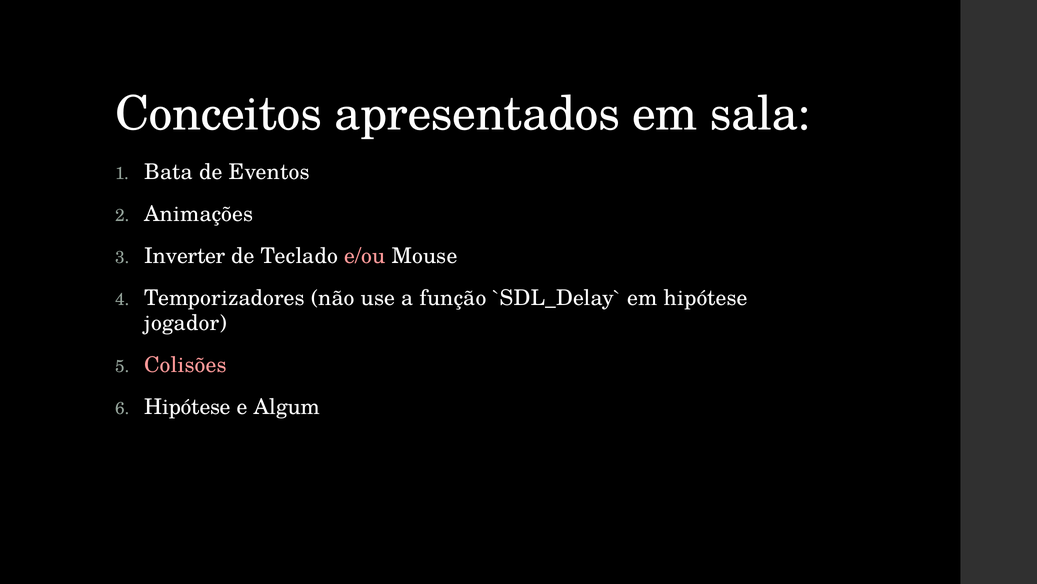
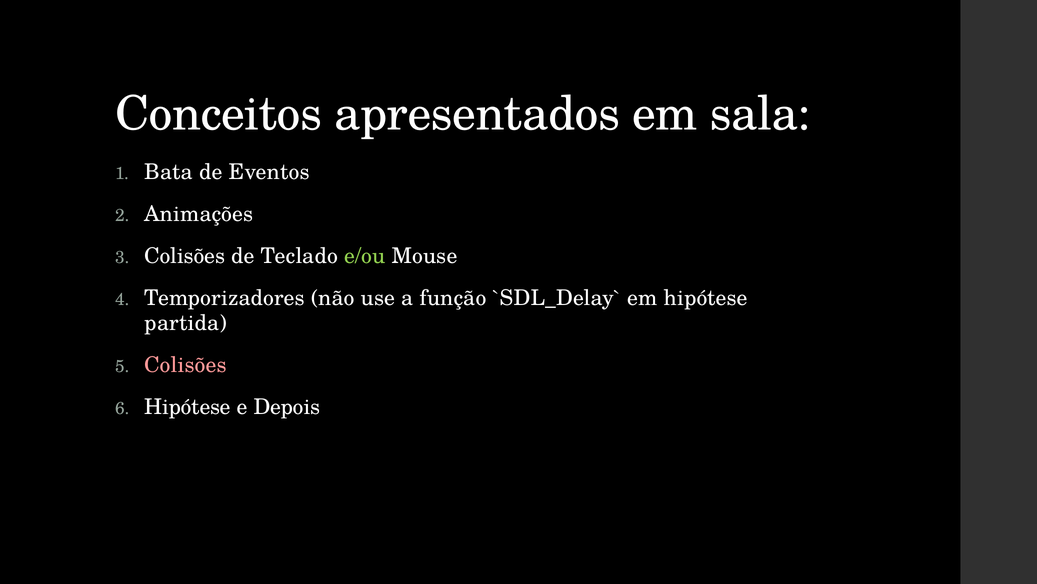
Inverter at (185, 256): Inverter -> Colisões
e/ou colour: pink -> light green
jogador: jogador -> partida
Algum: Algum -> Depois
